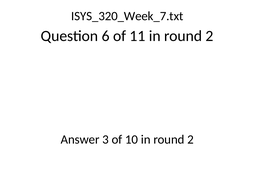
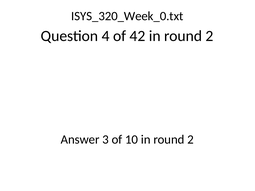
ISYS_320_Week_7.txt: ISYS_320_Week_7.txt -> ISYS_320_Week_0.txt
6: 6 -> 4
11: 11 -> 42
